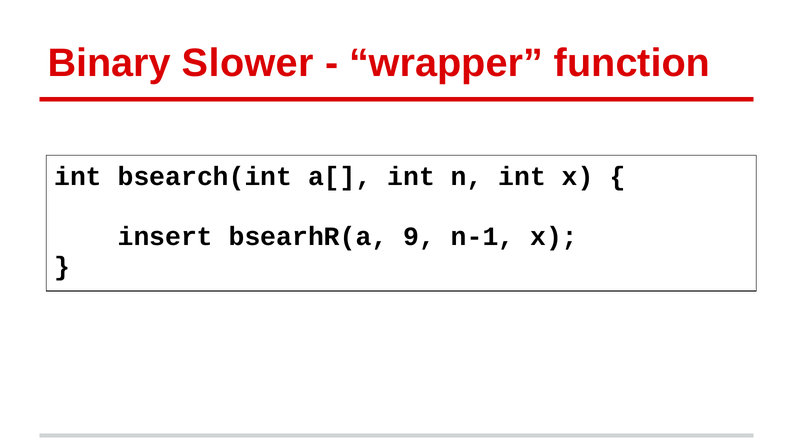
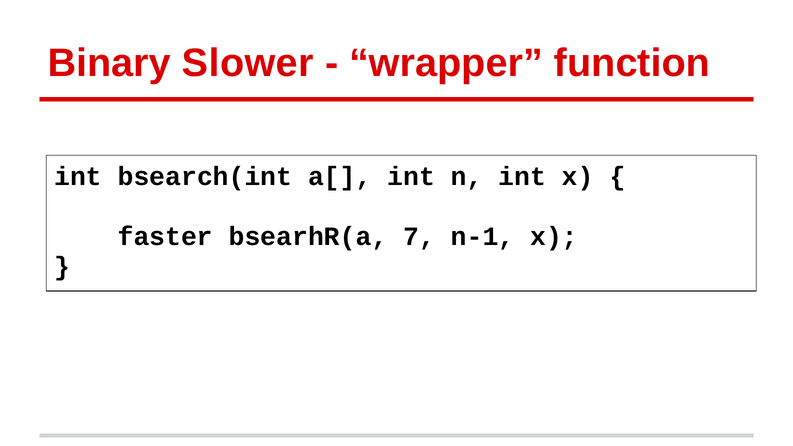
insert: insert -> faster
9: 9 -> 7
